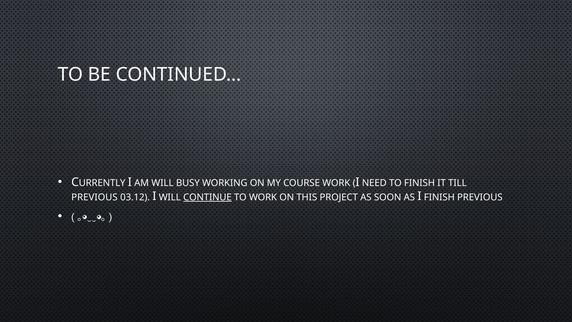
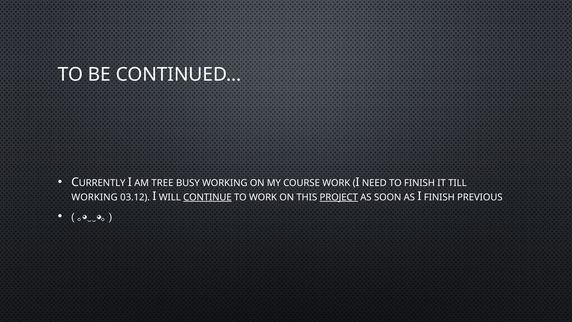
AM WILL: WILL -> TREE
PREVIOUS at (94, 197): PREVIOUS -> WORKING
PROJECT underline: none -> present
